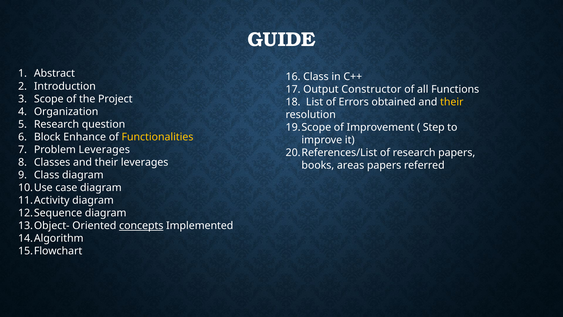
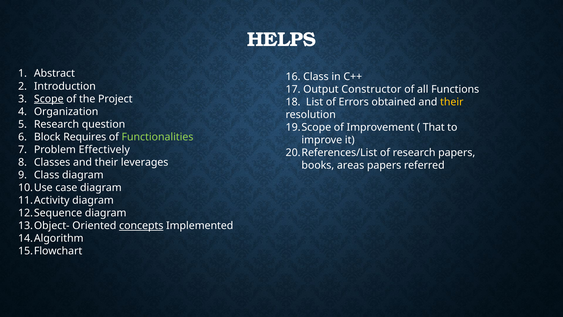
GUIDE: GUIDE -> HELPS
Scope underline: none -> present
Step: Step -> That
Enhance: Enhance -> Requires
Functionalities colour: yellow -> light green
Problem Leverages: Leverages -> Effectively
